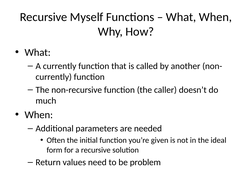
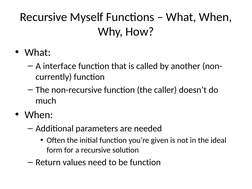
A currently: currently -> interface
be problem: problem -> function
